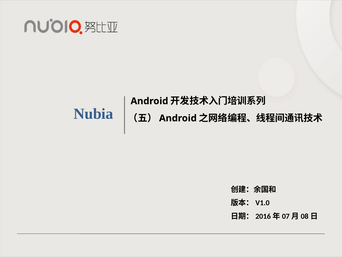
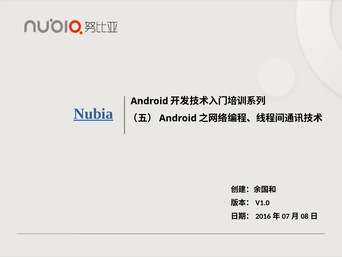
Nubia underline: none -> present
